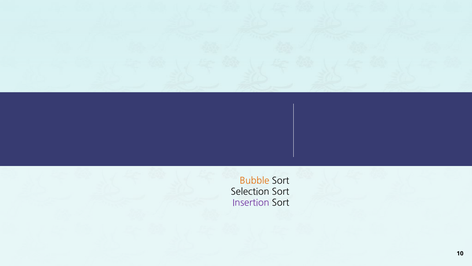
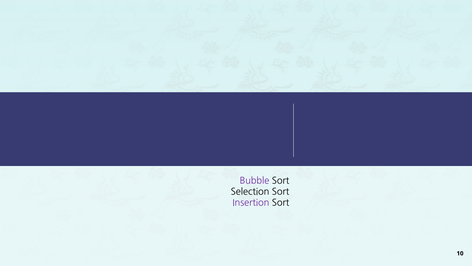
Bubble colour: orange -> purple
